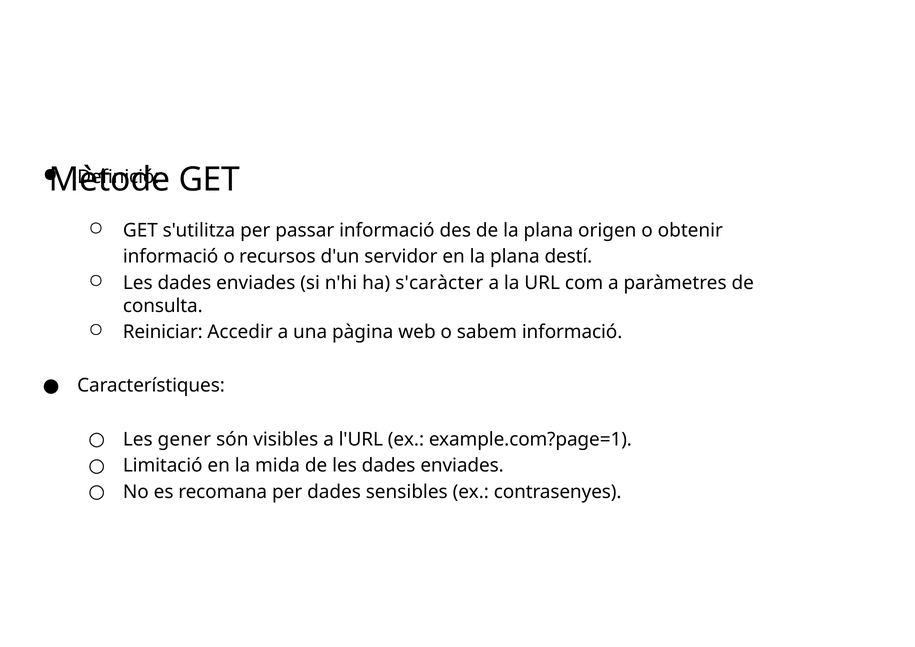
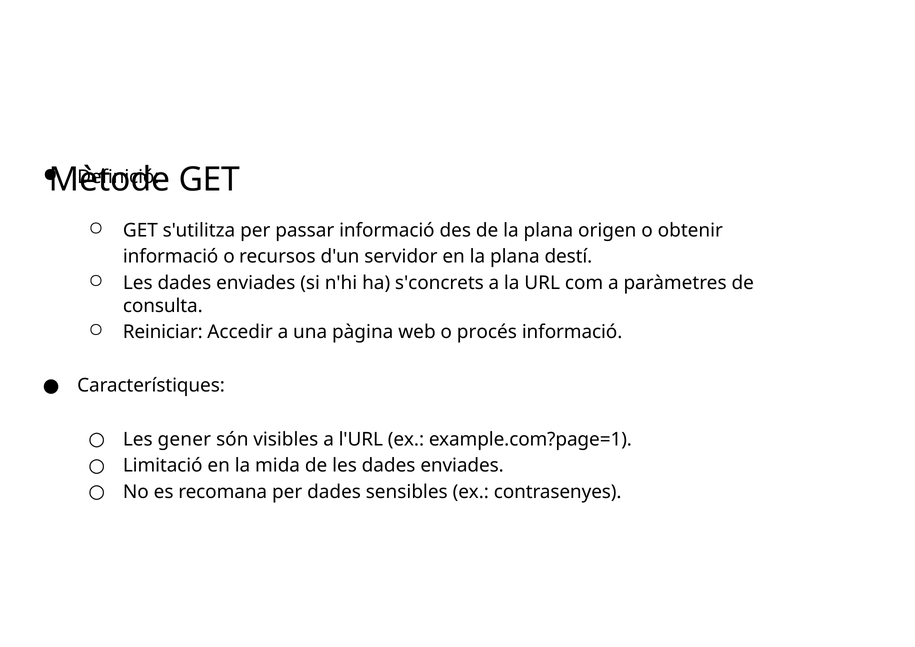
s'caràcter: s'caràcter -> s'concrets
sabem: sabem -> procés
